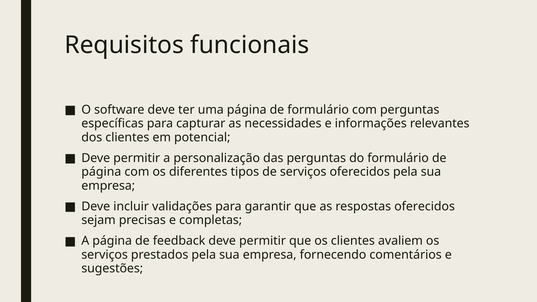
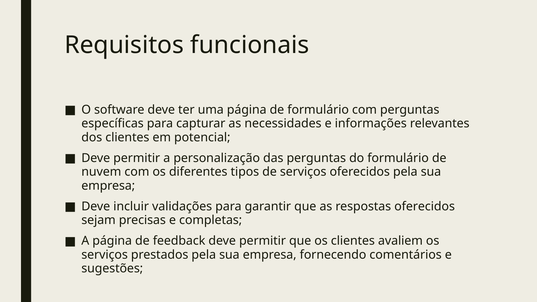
página at (101, 172): página -> nuvem
